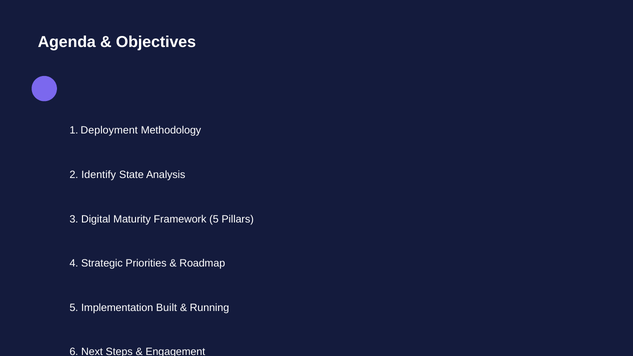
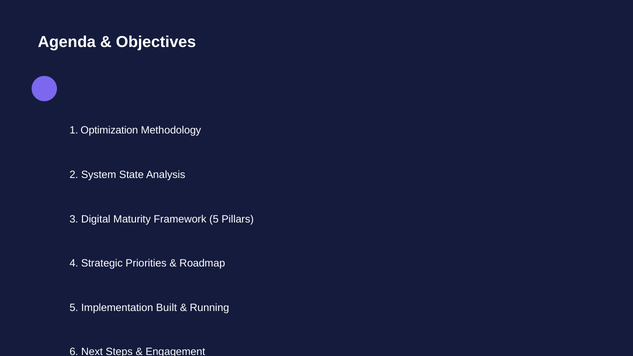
Deployment: Deployment -> Optimization
Identify: Identify -> System
